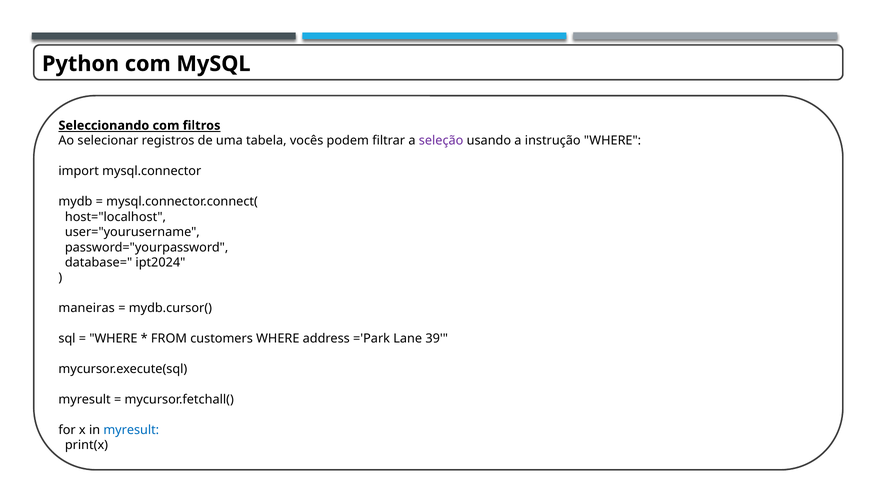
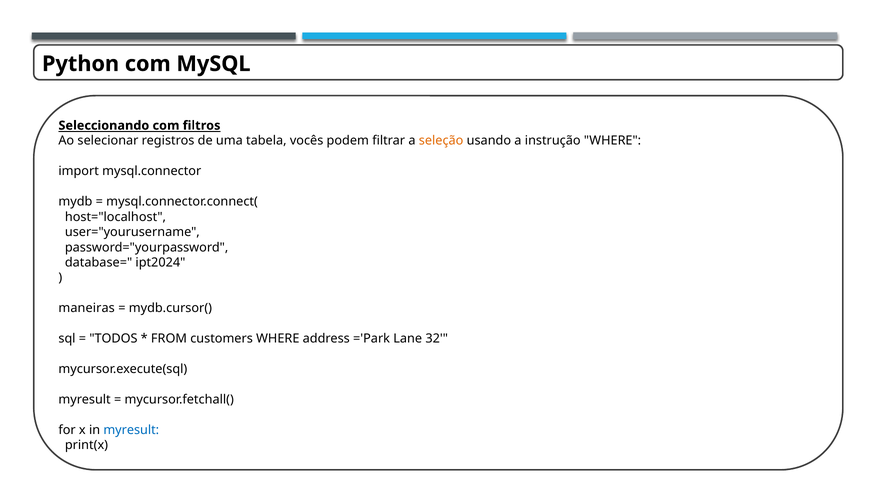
seleção colour: purple -> orange
WHERE at (113, 339): WHERE -> TODOS
39: 39 -> 32
